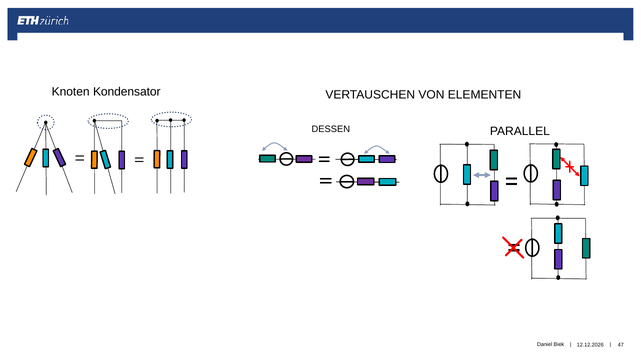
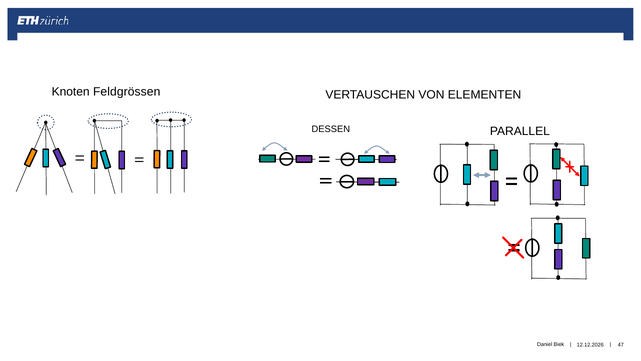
Kondensator: Kondensator -> Feldgrössen
